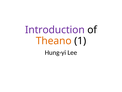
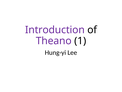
Theano colour: orange -> purple
